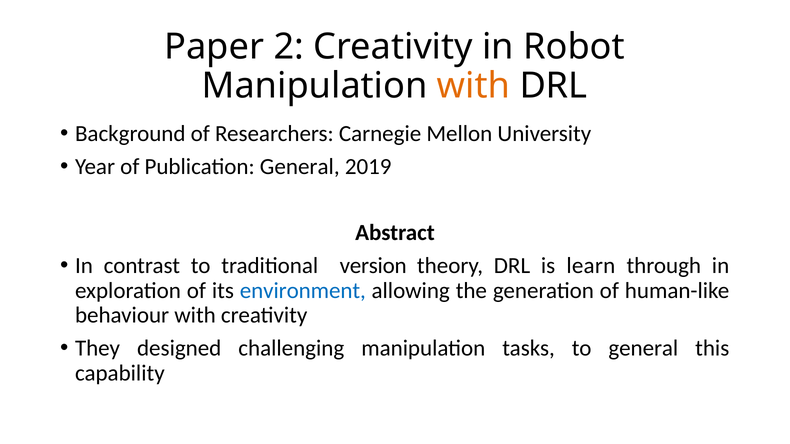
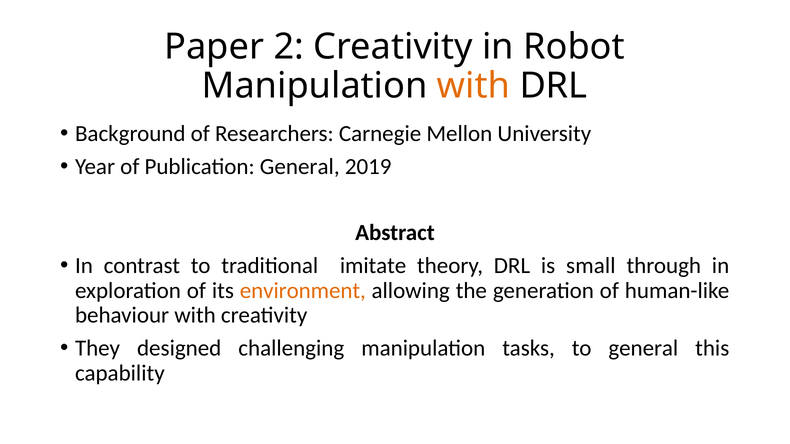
version: version -> imitate
learn: learn -> small
environment colour: blue -> orange
